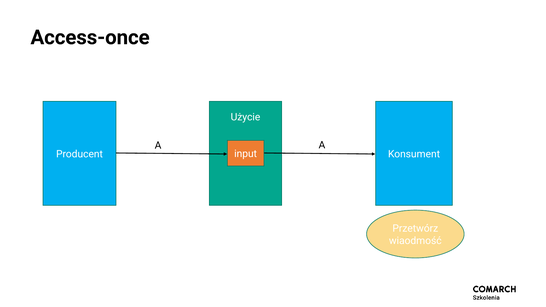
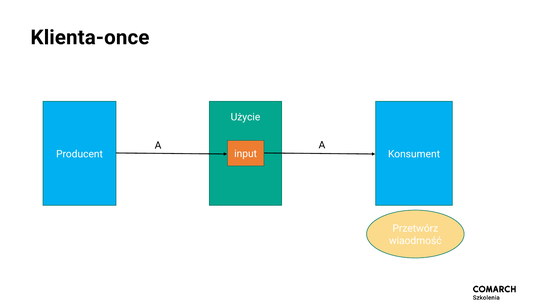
Access-once: Access-once -> Klienta-once
